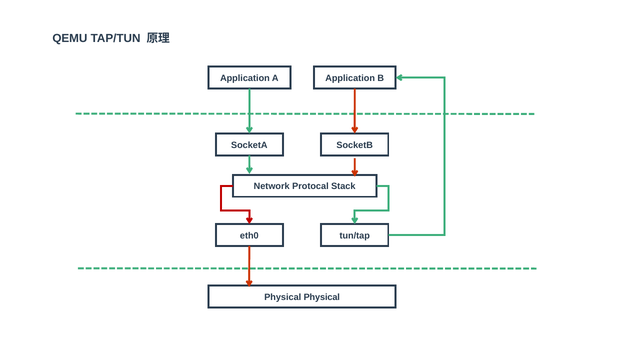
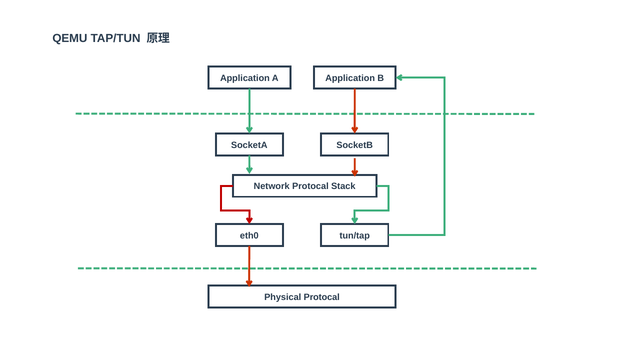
Physical Physical: Physical -> Protocal
